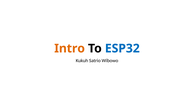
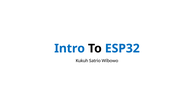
Intro colour: orange -> blue
